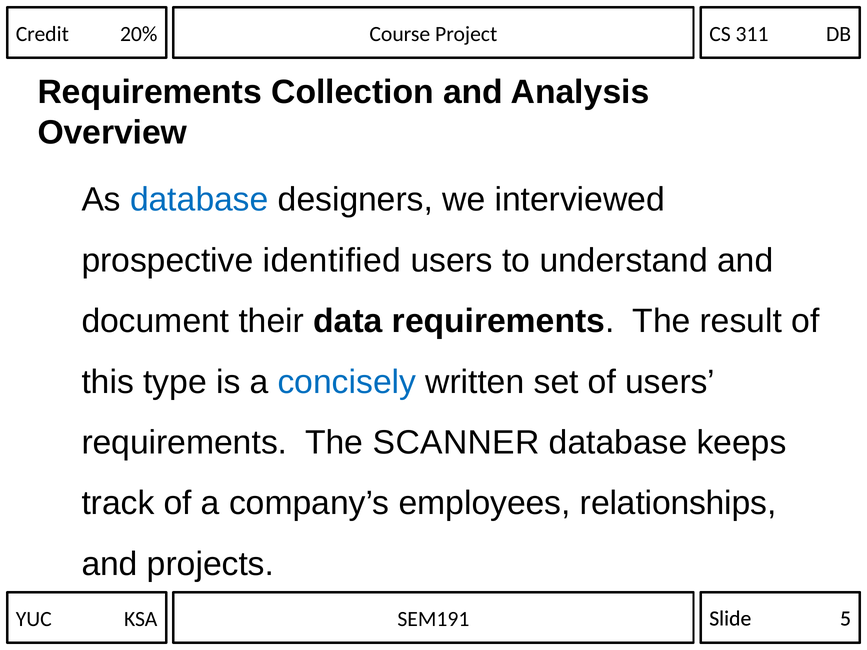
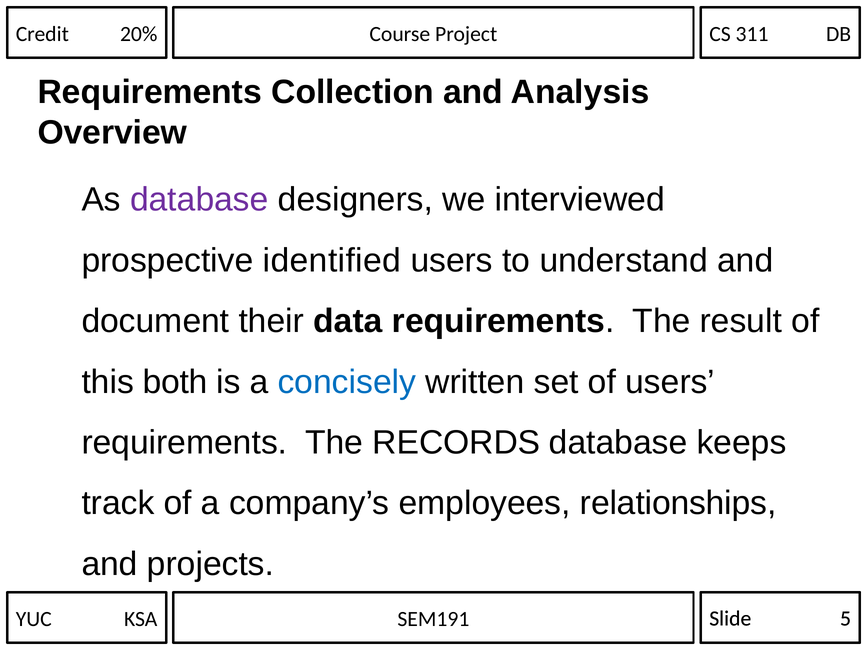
database at (199, 200) colour: blue -> purple
type: type -> both
SCANNER: SCANNER -> RECORDS
